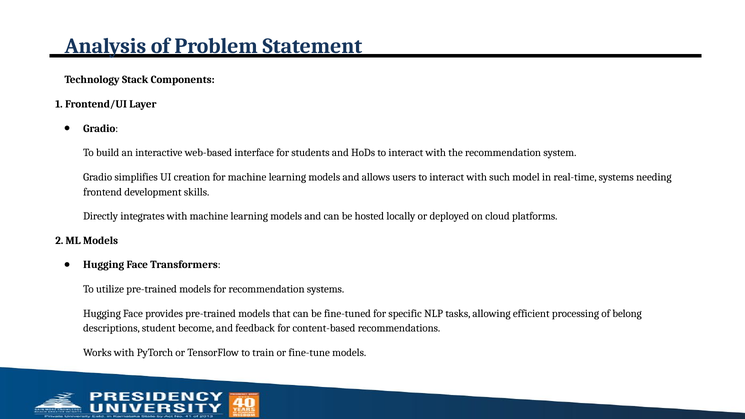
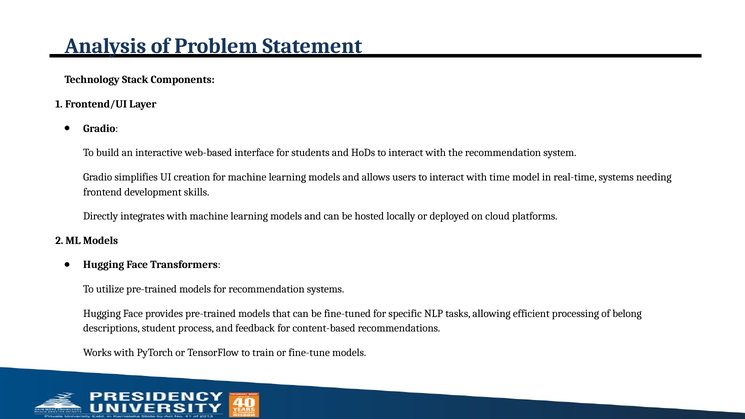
such: such -> time
become: become -> process
